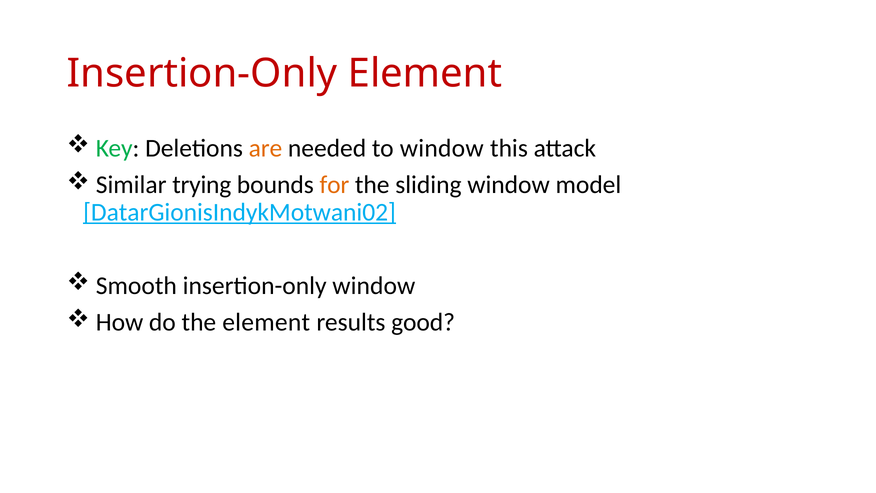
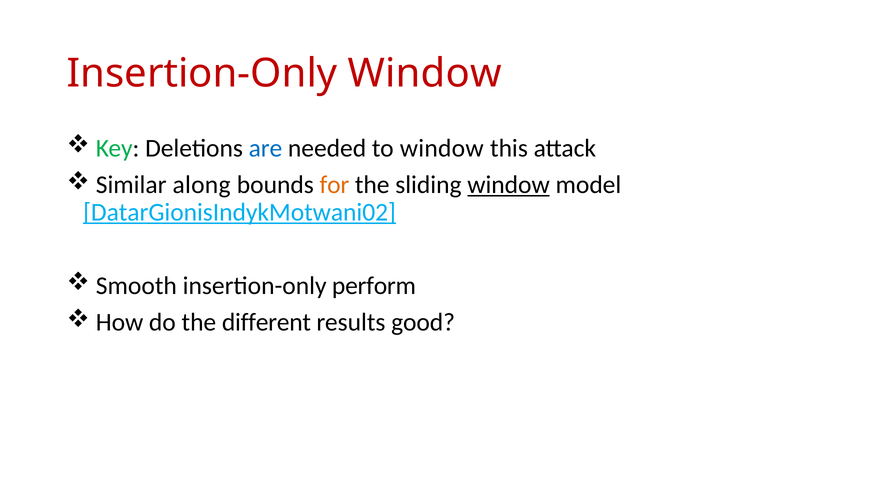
Insertion-Only Element: Element -> Window
are colour: orange -> blue
trying: trying -> along
window at (509, 185) underline: none -> present
insertion-only window: window -> perform
the element: element -> different
